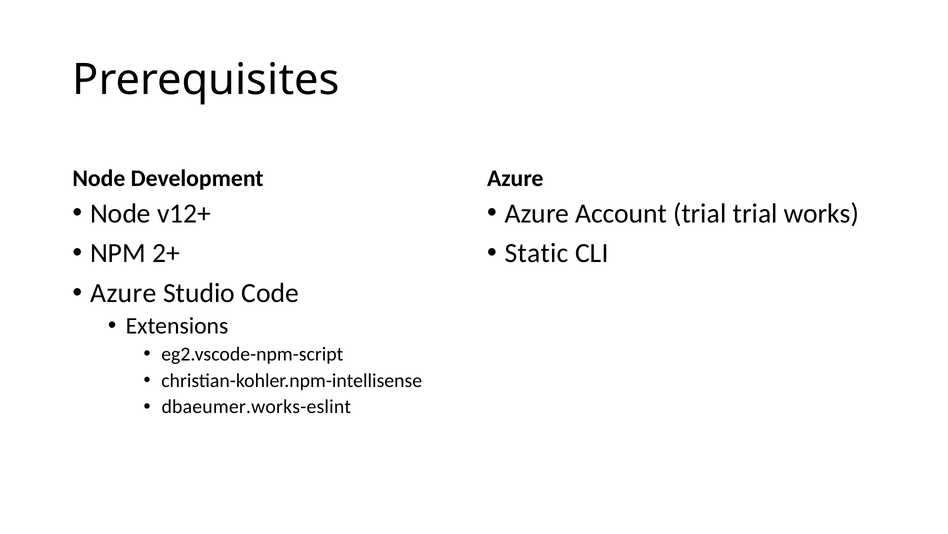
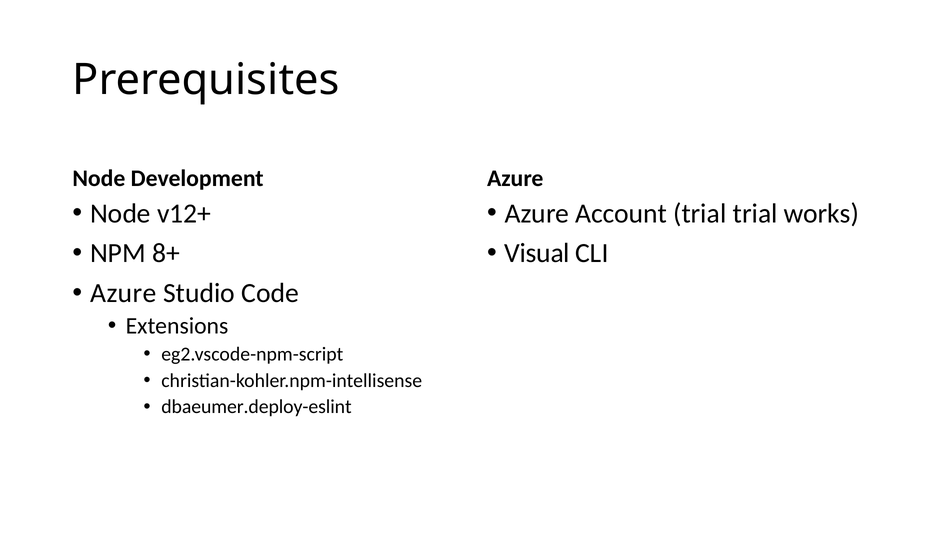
2+: 2+ -> 8+
Static: Static -> Visual
dbaeumer.works-eslint: dbaeumer.works-eslint -> dbaeumer.deploy-eslint
